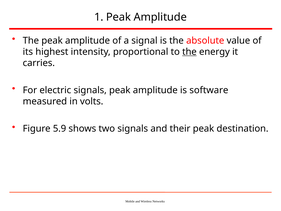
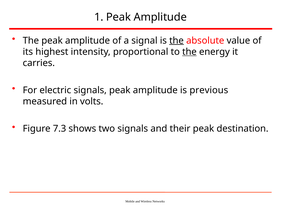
the at (176, 40) underline: none -> present
software: software -> previous
5.9: 5.9 -> 7.3
